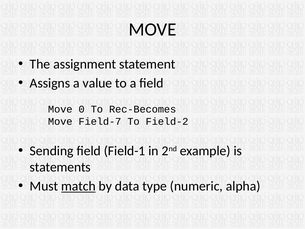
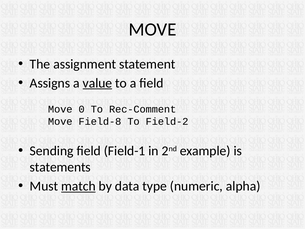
value underline: none -> present
Rec-Becomes: Rec-Becomes -> Rec-Comment
Field-7: Field-7 -> Field-8
